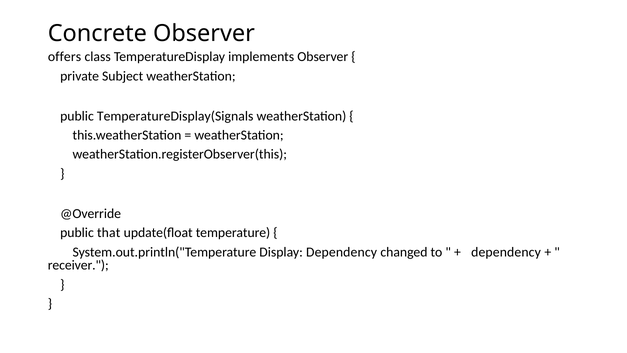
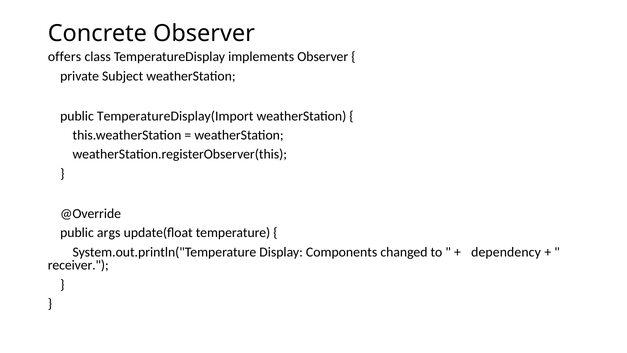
TemperatureDisplay(Signals: TemperatureDisplay(Signals -> TemperatureDisplay(Import
that: that -> args
Display Dependency: Dependency -> Components
